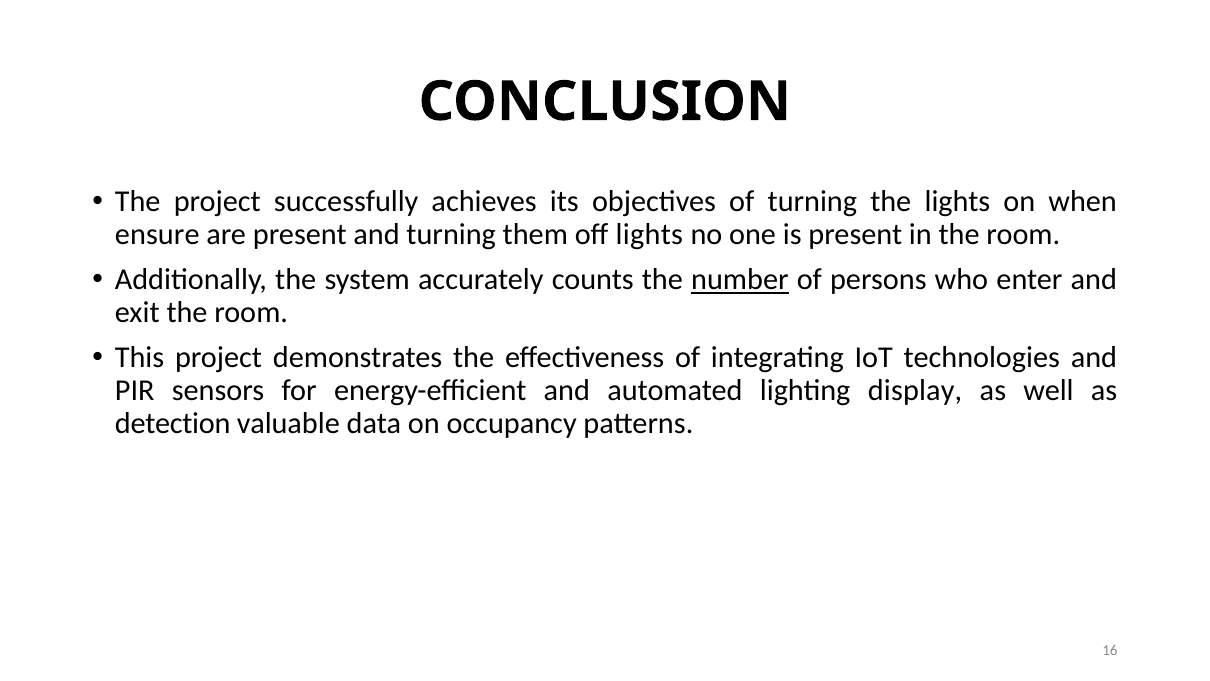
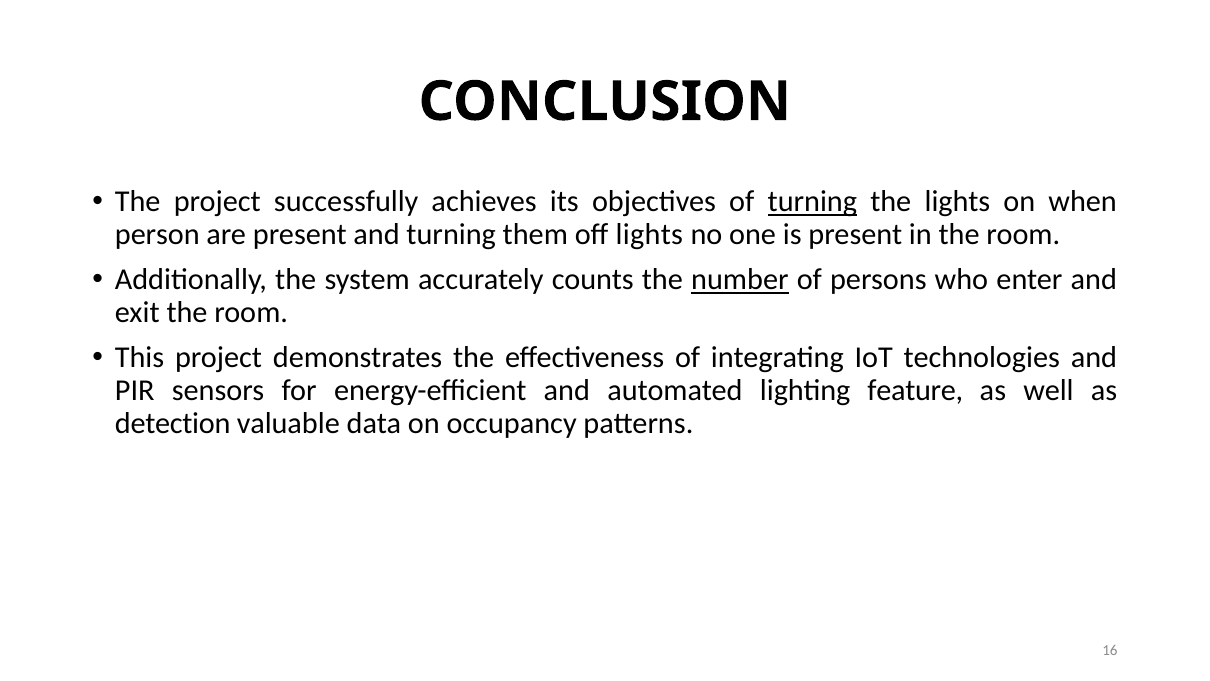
turning at (812, 202) underline: none -> present
ensure: ensure -> person
display: display -> feature
